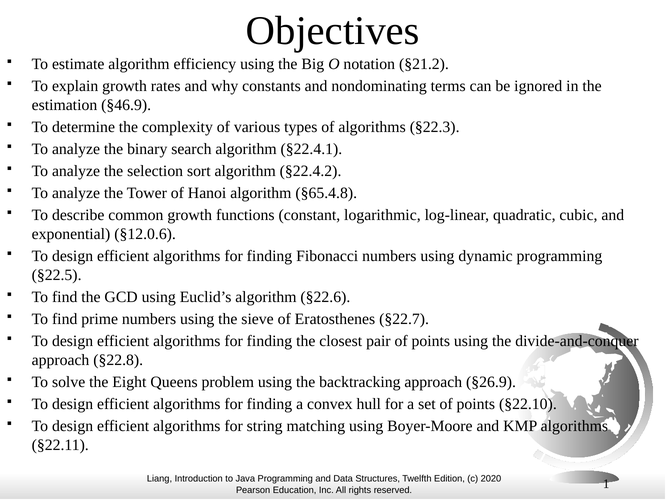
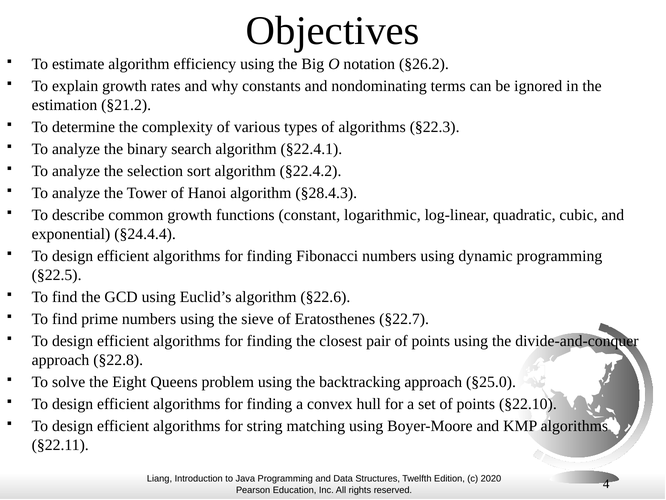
§21.2: §21.2 -> §26.2
§46.9: §46.9 -> §21.2
§65.4.8: §65.4.8 -> §28.4.3
§12.0.6: §12.0.6 -> §24.4.4
§26.9: §26.9 -> §25.0
1: 1 -> 4
